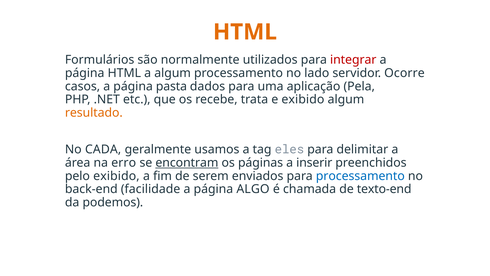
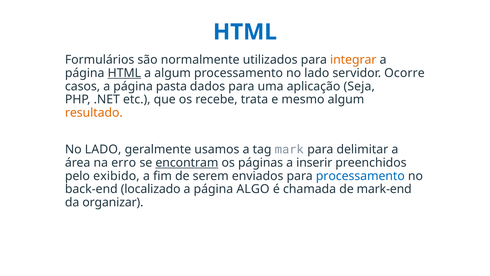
HTML at (245, 32) colour: orange -> blue
integrar colour: red -> orange
HTML at (124, 73) underline: none -> present
Pela: Pela -> Seja
e exibido: exibido -> mesmo
CADA at (103, 149): CADA -> LADO
eles: eles -> mark
facilidade: facilidade -> localizado
texto-end: texto-end -> mark-end
podemos: podemos -> organizar
